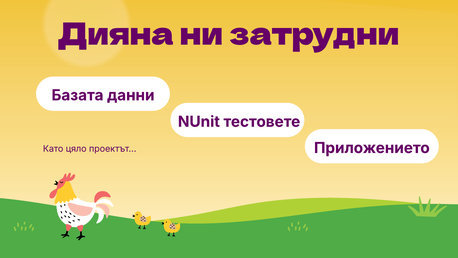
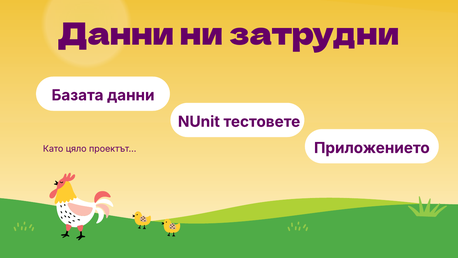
Дияна at (116, 35): Дияна -> Данни
